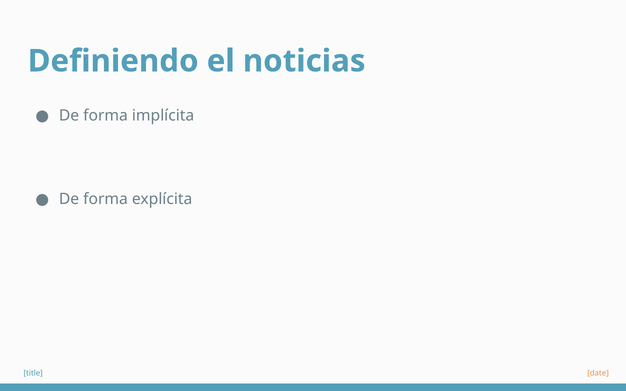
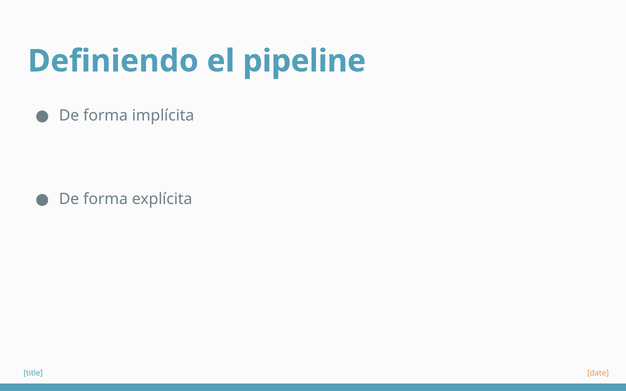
noticias: noticias -> pipeline
